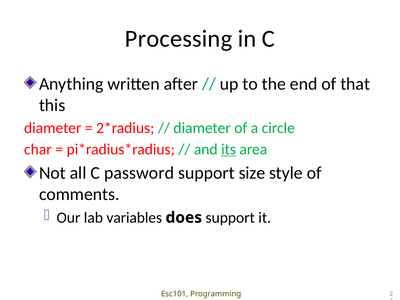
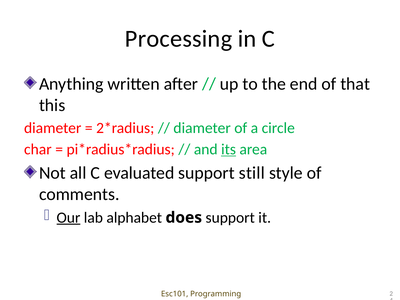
password: password -> evaluated
size: size -> still
Our underline: none -> present
variables: variables -> alphabet
